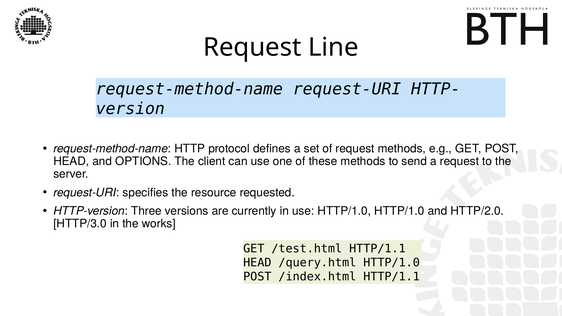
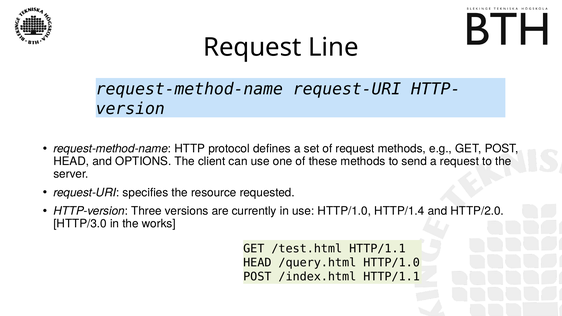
HTTP/1.0 HTTP/1.0: HTTP/1.0 -> HTTP/1.4
